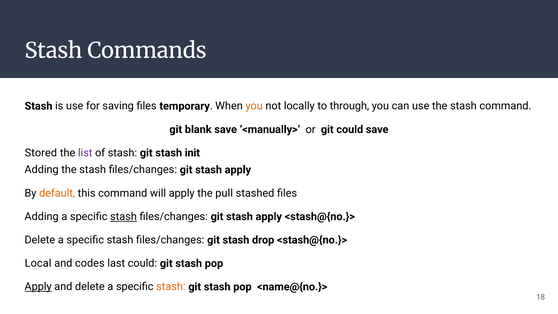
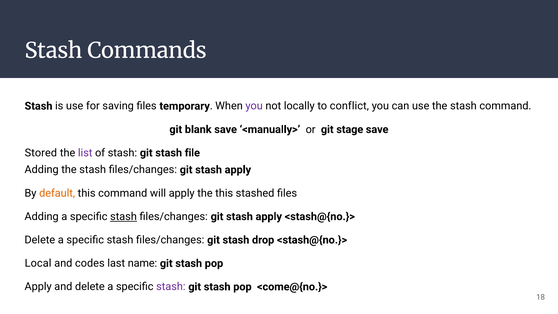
you at (254, 106) colour: orange -> purple
through: through -> conflict
git could: could -> stage
init: init -> file
the pull: pull -> this
last could: could -> name
Apply at (38, 287) underline: present -> none
stash at (171, 287) colour: orange -> purple
<name@{no.}>: <name@{no.}> -> <come@{no.}>
